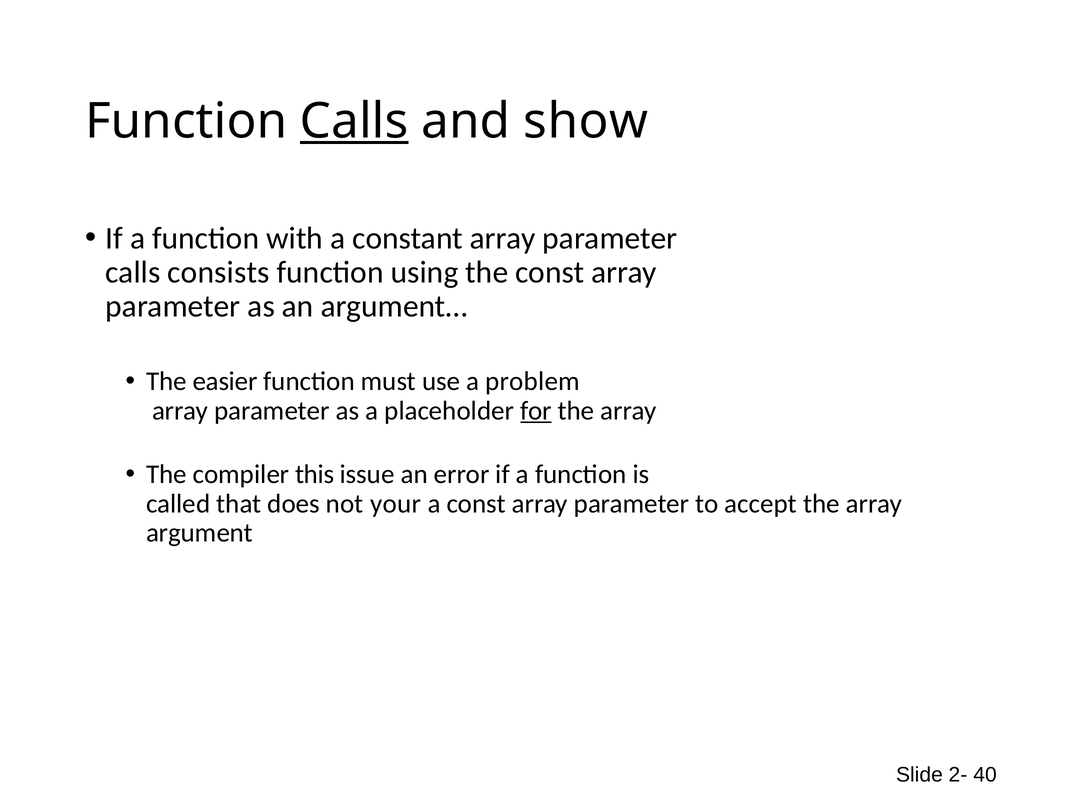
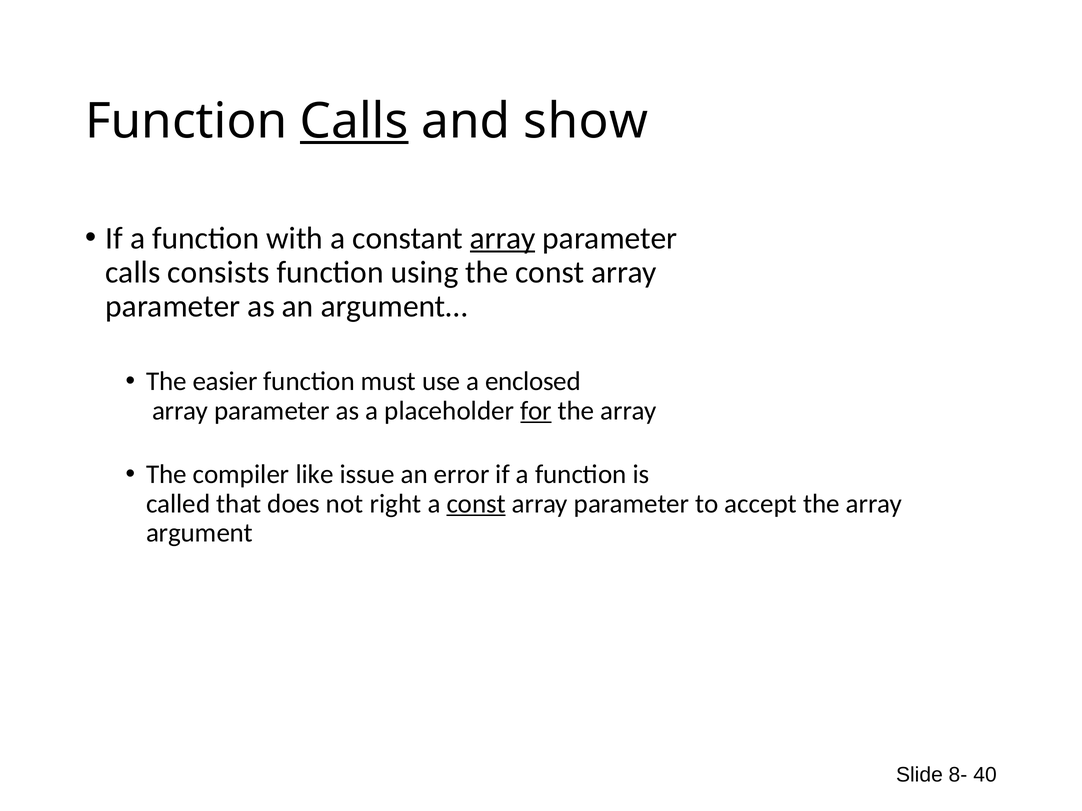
array at (503, 238) underline: none -> present
problem: problem -> enclosed
this: this -> like
your: your -> right
const at (476, 504) underline: none -> present
2-: 2- -> 8-
